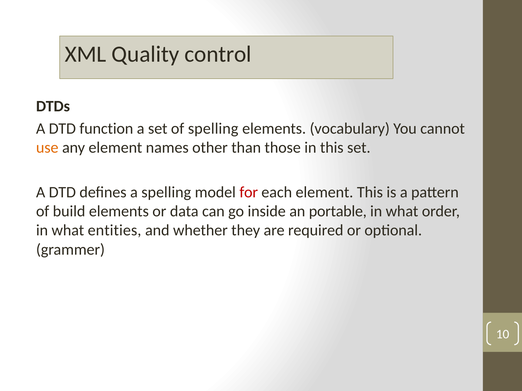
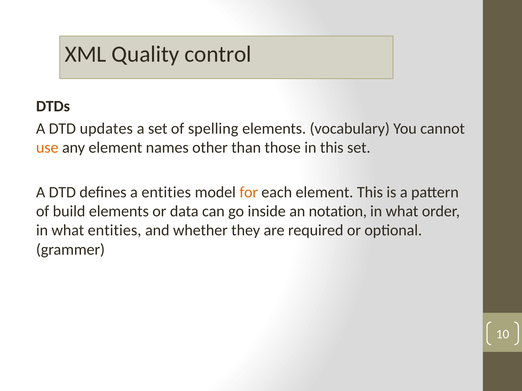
function: function -> updates
a spelling: spelling -> entities
for colour: red -> orange
portable: portable -> notation
